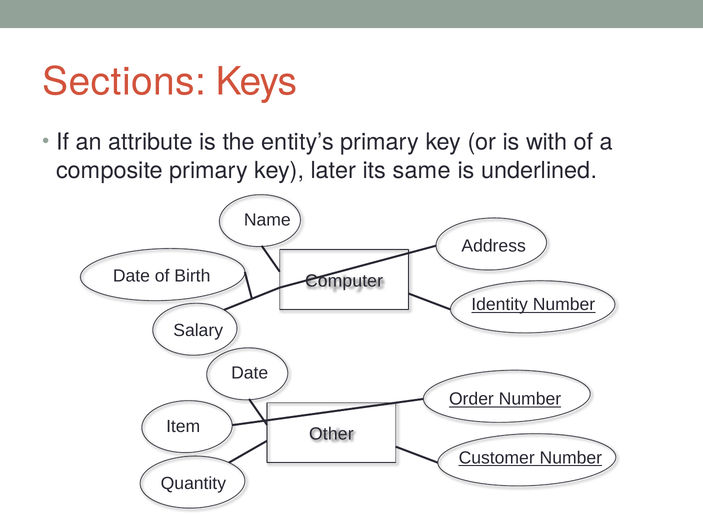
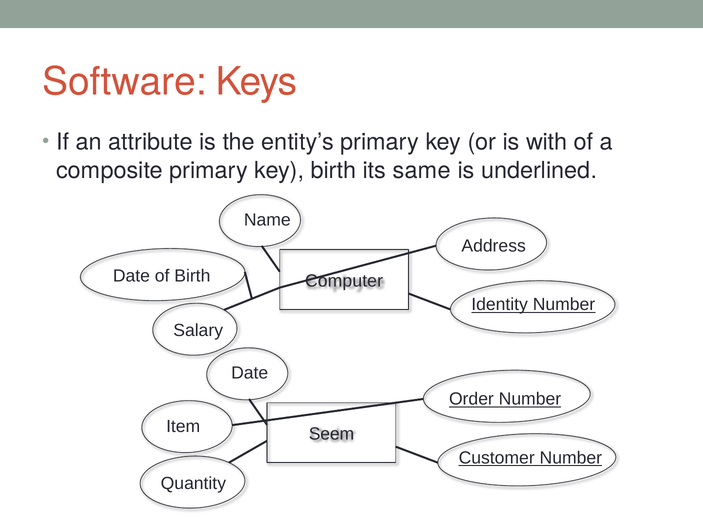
Sections: Sections -> Software
key later: later -> birth
Other: Other -> Seem
